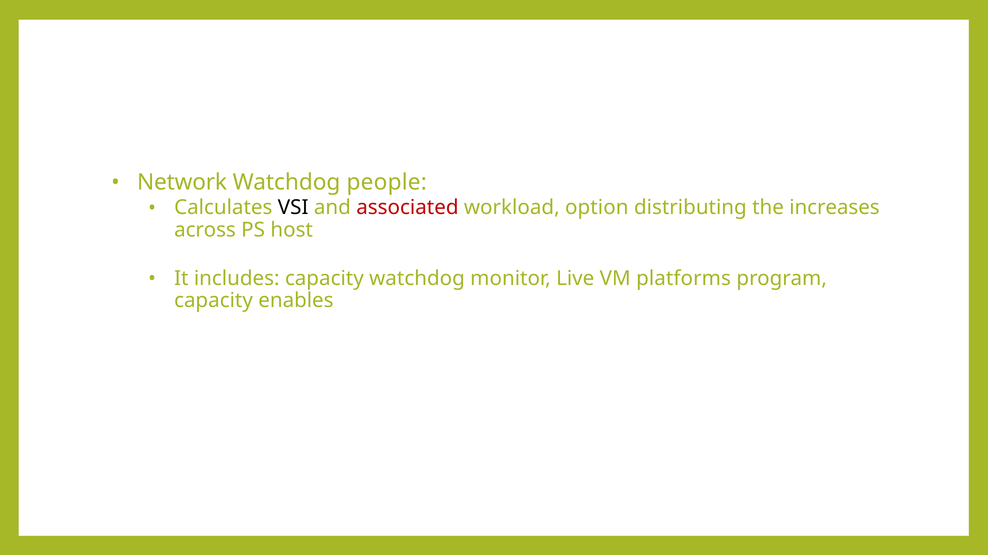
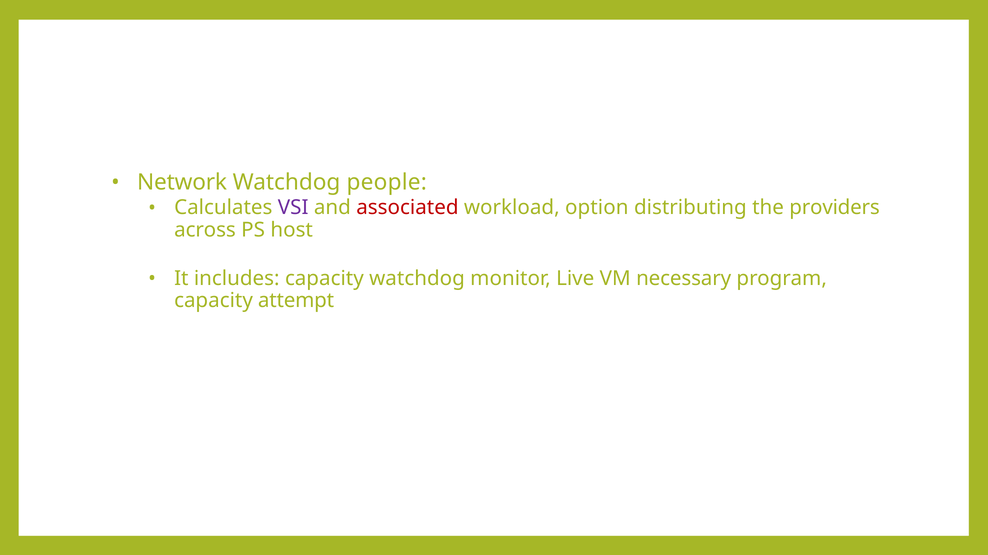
VSI colour: black -> purple
increases: increases -> providers
platforms: platforms -> necessary
enables: enables -> attempt
